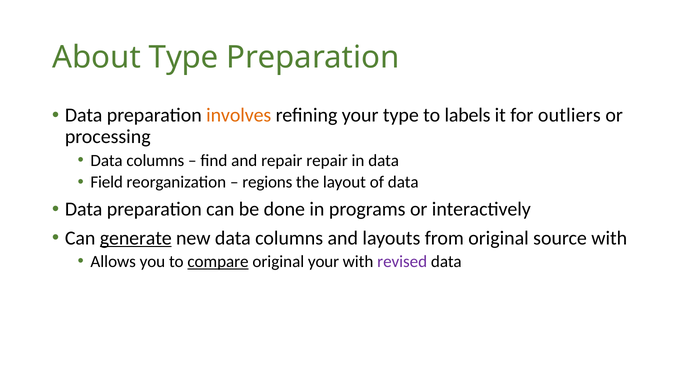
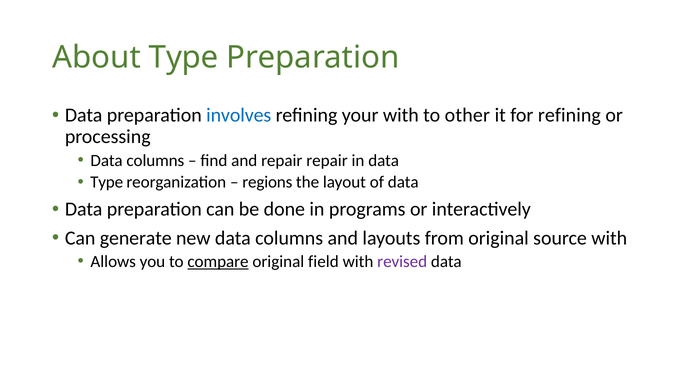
involves colour: orange -> blue
your type: type -> with
labels: labels -> other
for outliers: outliers -> refining
Field at (107, 182): Field -> Type
generate underline: present -> none
original your: your -> field
